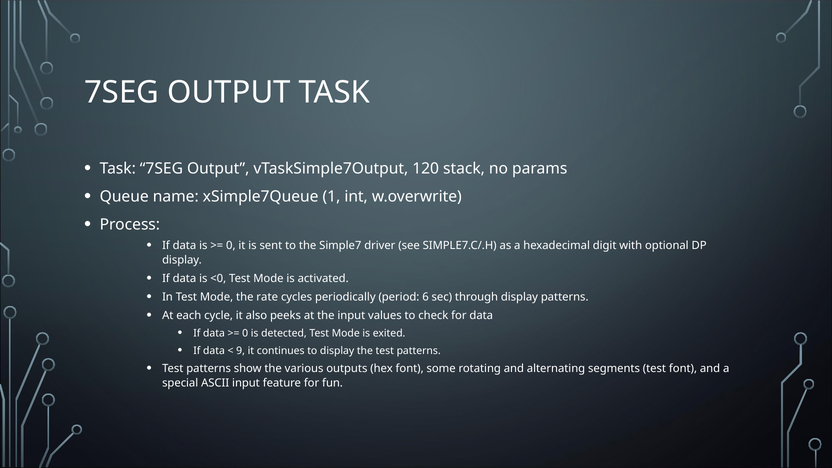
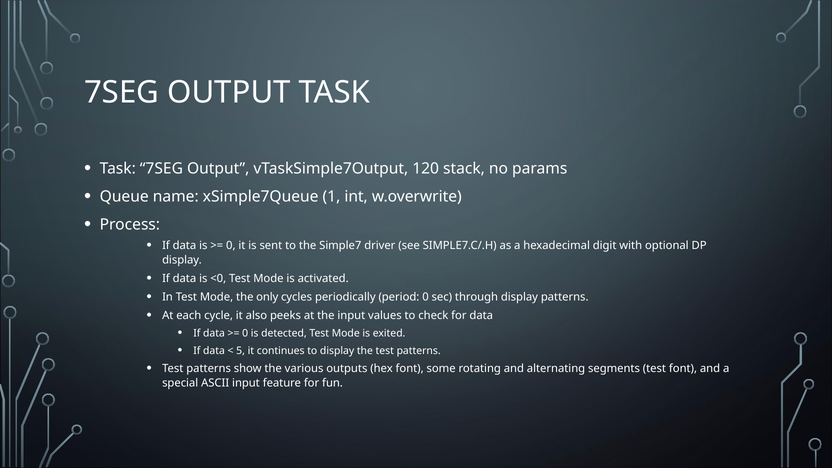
rate: rate -> only
period 6: 6 -> 0
9: 9 -> 5
